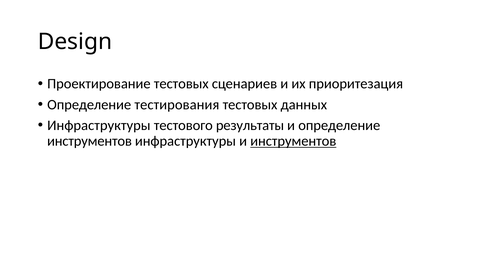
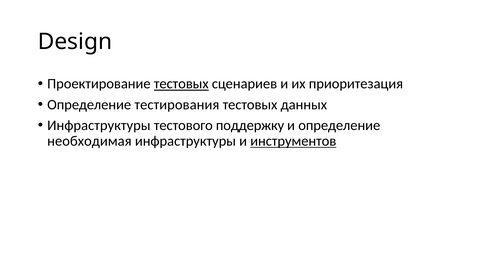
тестовых at (181, 84) underline: none -> present
результаты: результаты -> поддержку
инструментов at (90, 141): инструментов -> необходимая
